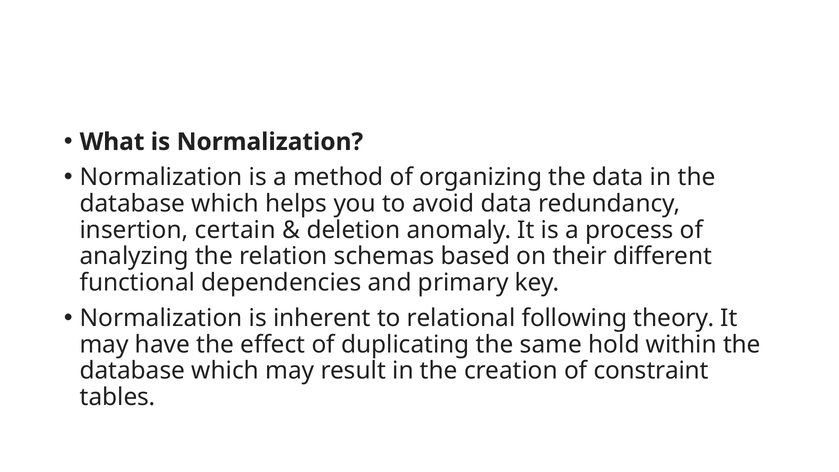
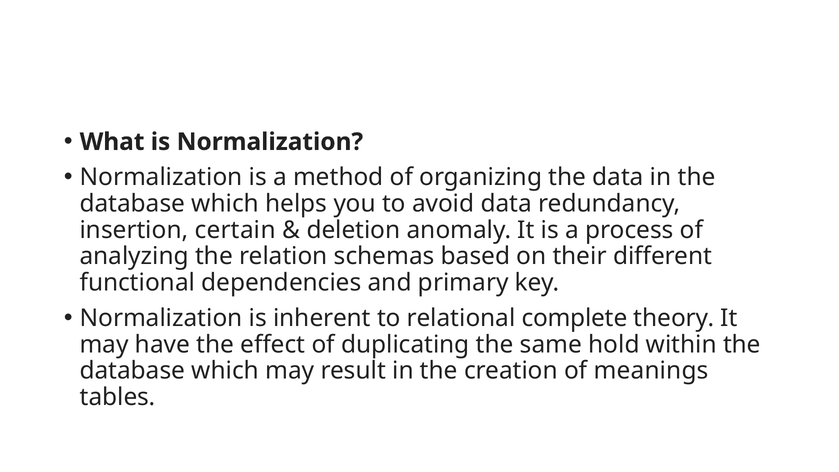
following: following -> complete
constraint: constraint -> meanings
